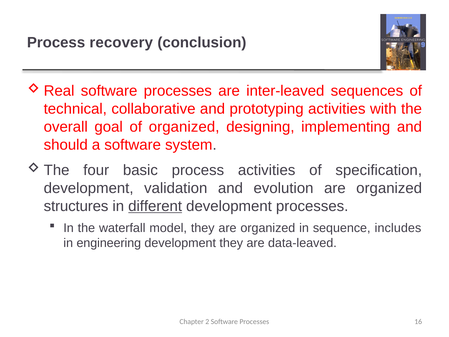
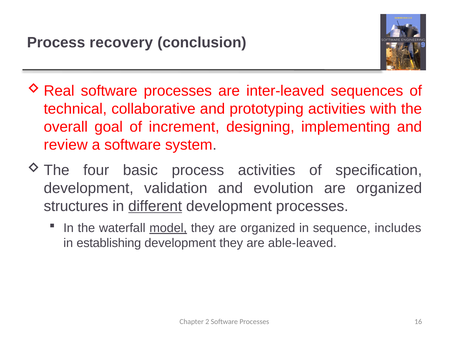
of organized: organized -> increment
should: should -> review
model underline: none -> present
engineering: engineering -> establishing
data-leaved: data-leaved -> able-leaved
